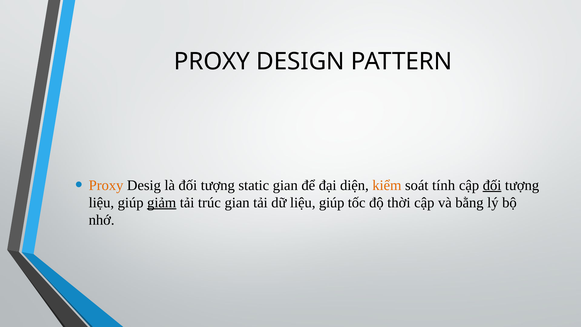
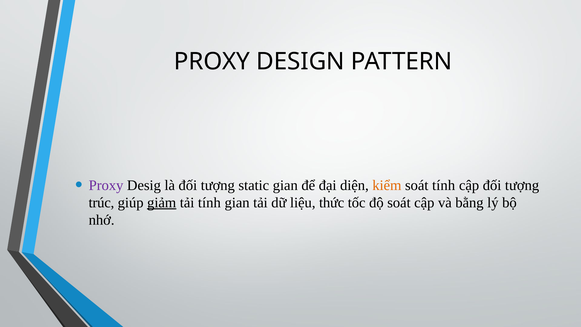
Proxy at (106, 185) colour: orange -> purple
đối at (492, 185) underline: present -> none
liệu at (101, 203): liệu -> trúc
tải trúc: trúc -> tính
dữ liệu giúp: giúp -> thức
độ thời: thời -> soát
